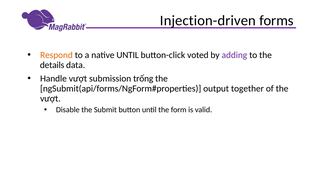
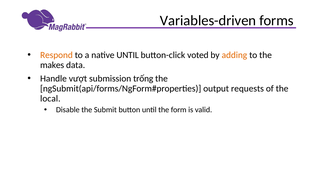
Injection-driven: Injection-driven -> Variables-driven
adding colour: purple -> orange
details: details -> makes
together: together -> requests
vượt at (50, 99): vượt -> local
